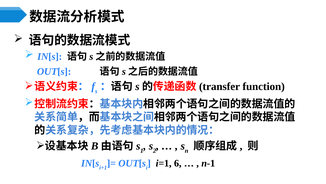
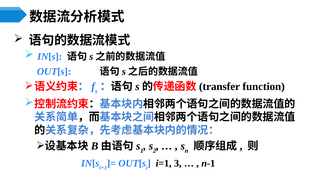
6: 6 -> 3
